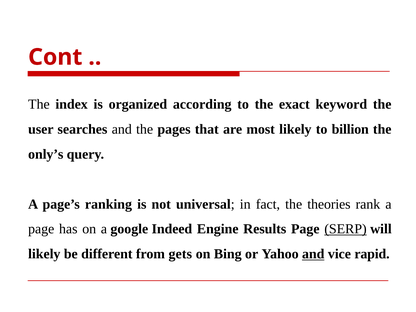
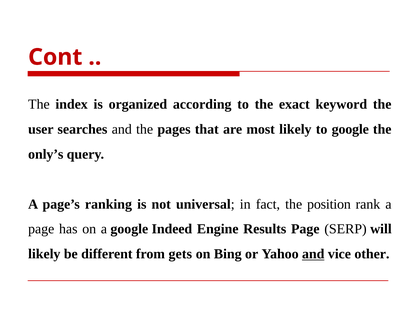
to billion: billion -> google
theories: theories -> position
SERP underline: present -> none
rapid: rapid -> other
